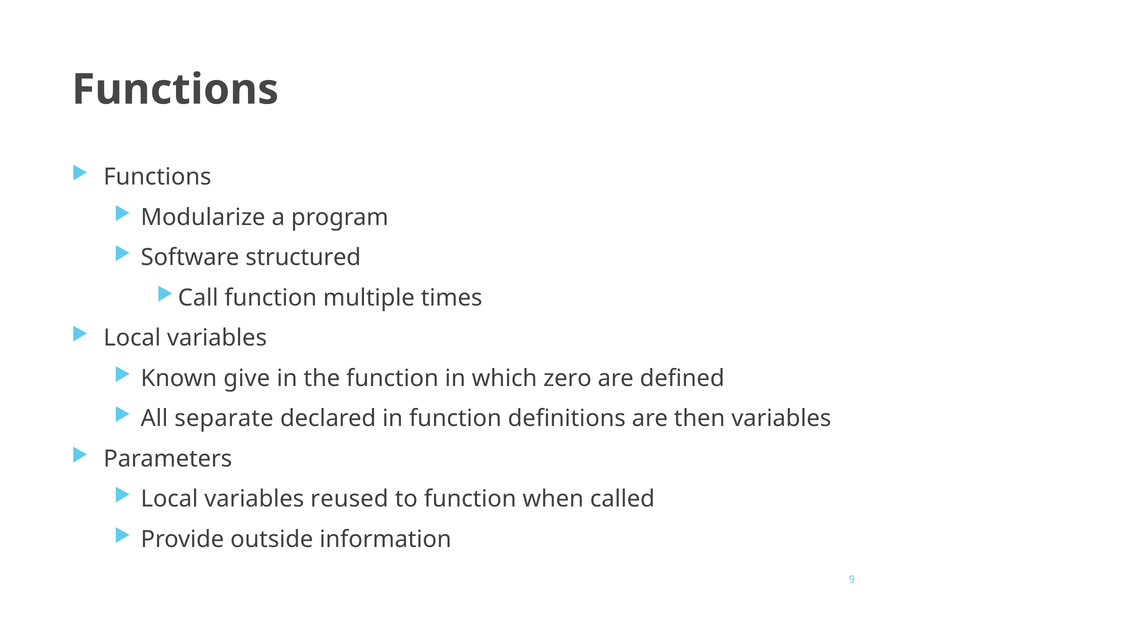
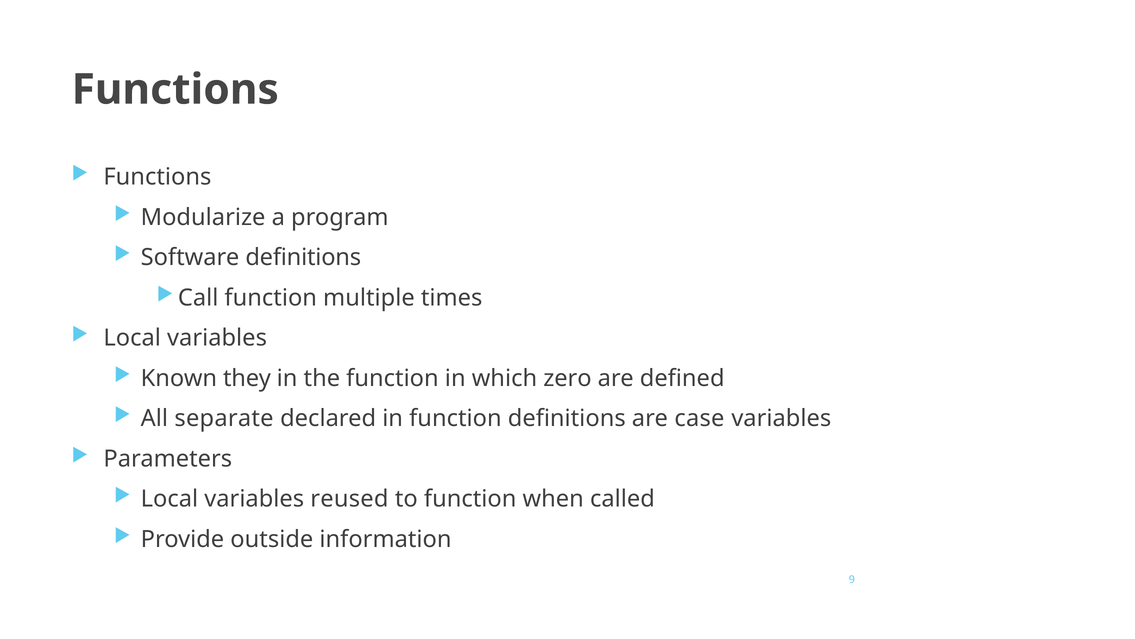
Software structured: structured -> definitions
give: give -> they
then: then -> case
